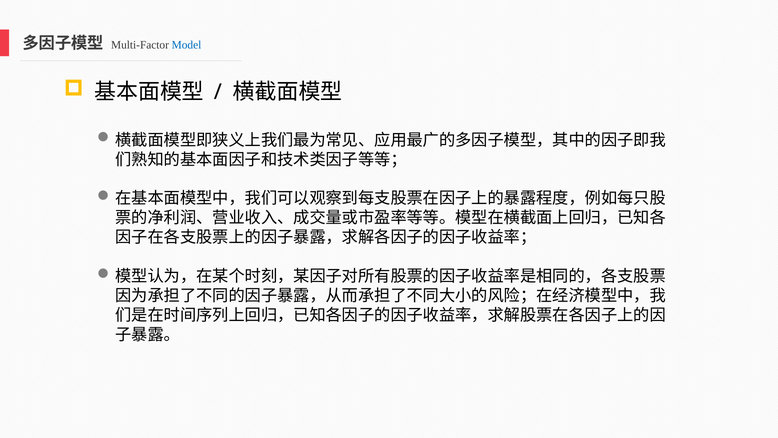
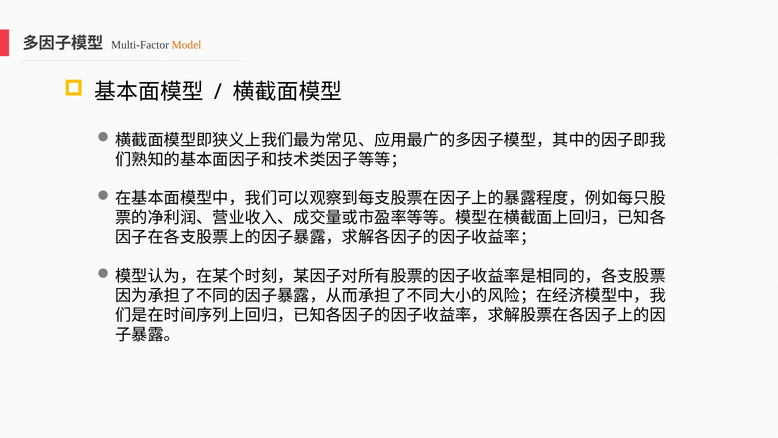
Model colour: blue -> orange
